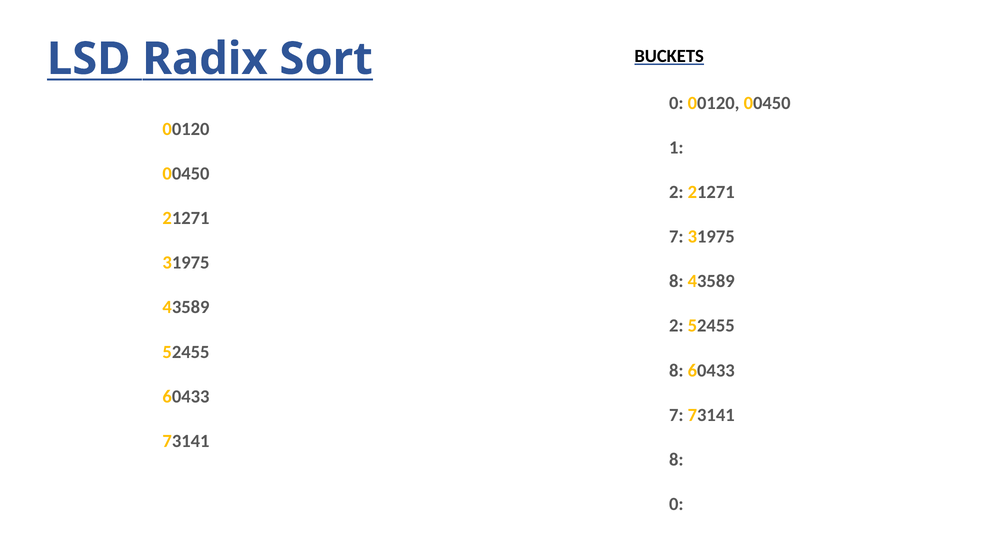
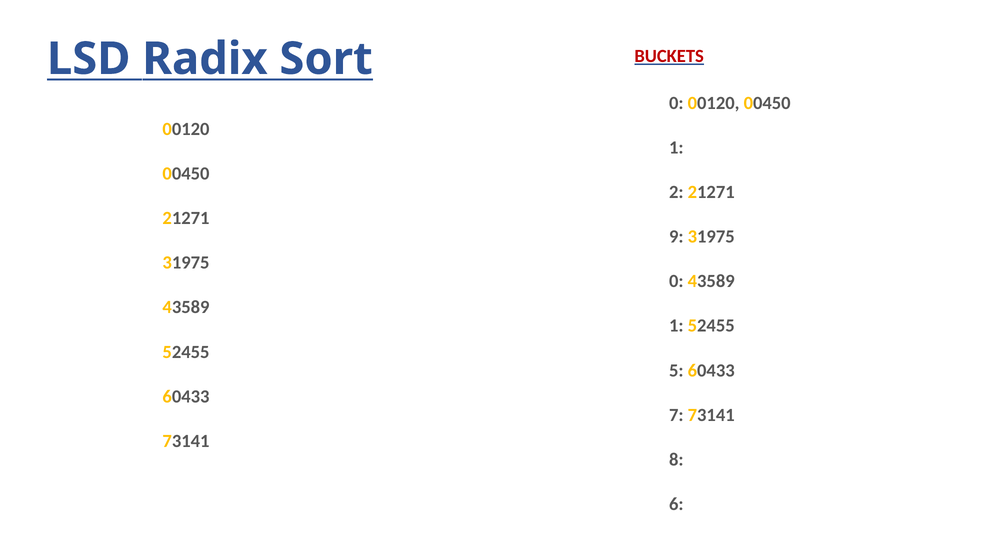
BUCKETS colour: black -> red
7 at (676, 237): 7 -> 9
8 at (676, 281): 8 -> 0
2 at (676, 326): 2 -> 1
8 at (676, 370): 8 -> 5
0 at (676, 504): 0 -> 6
